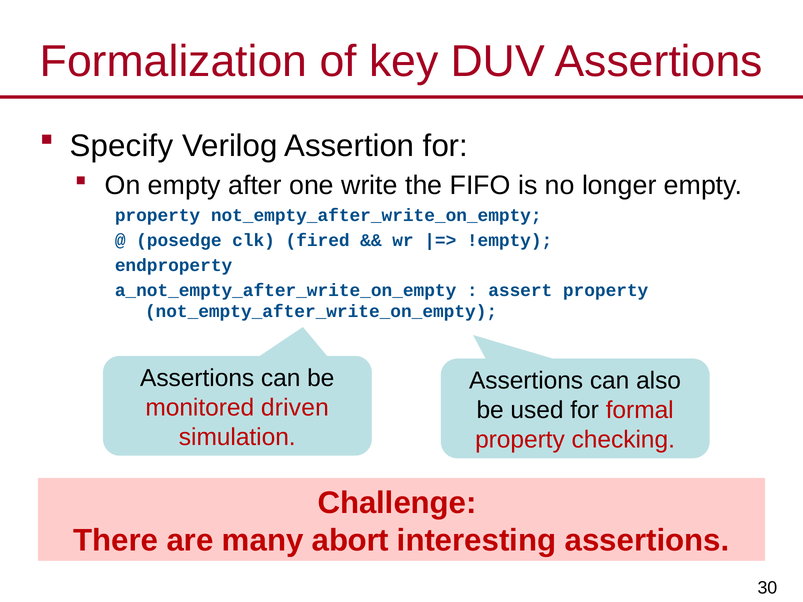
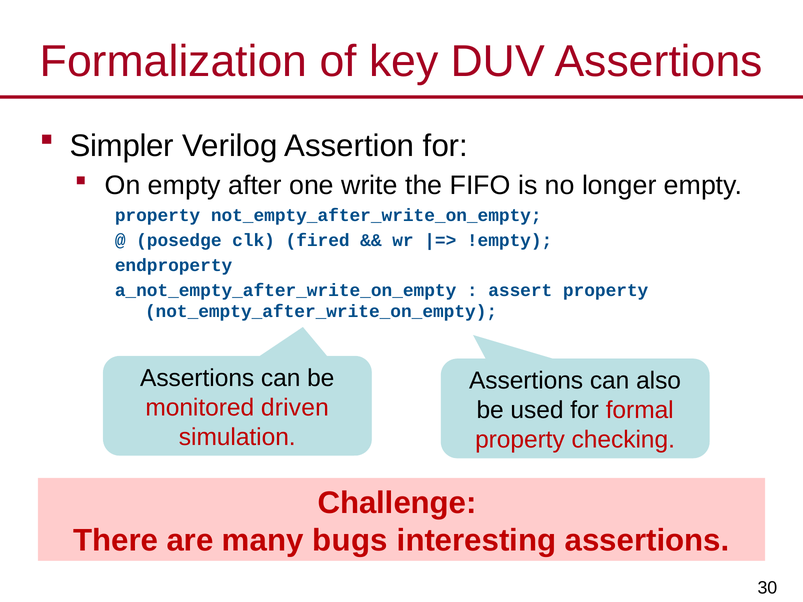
Specify: Specify -> Simpler
abort: abort -> bugs
